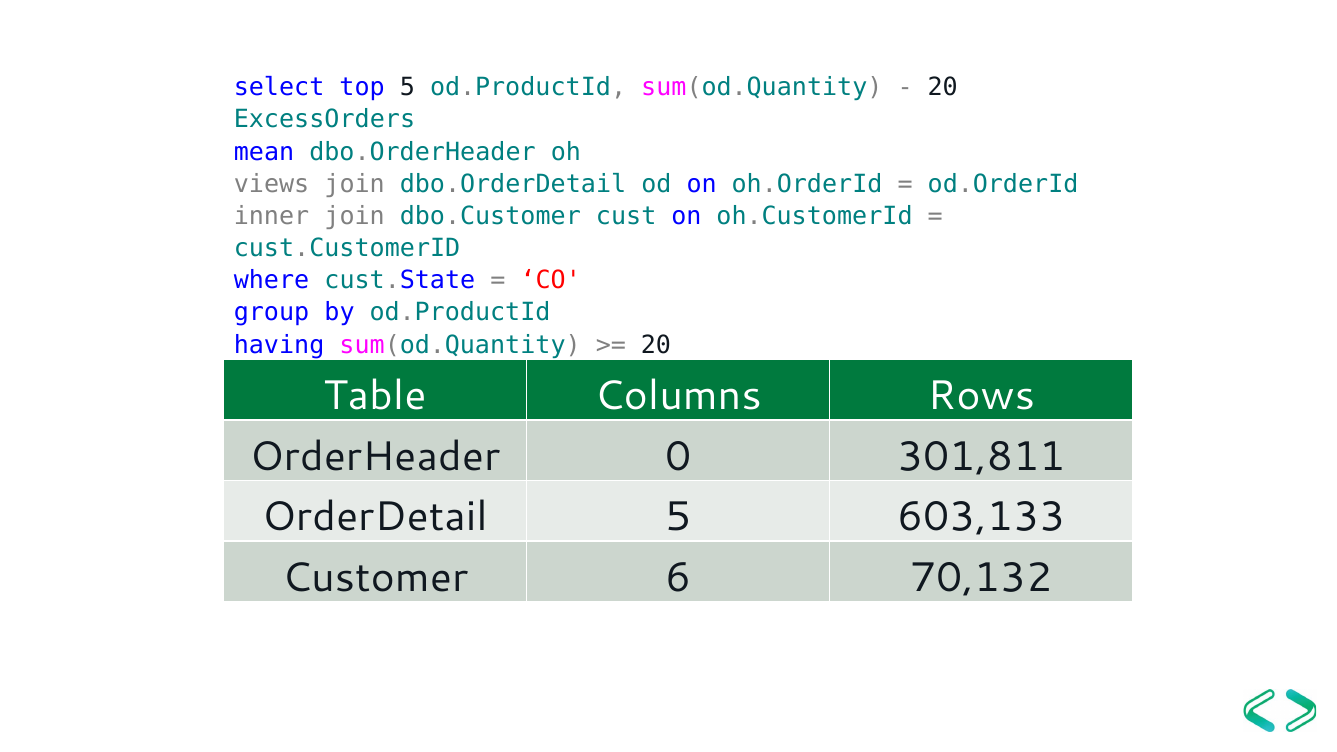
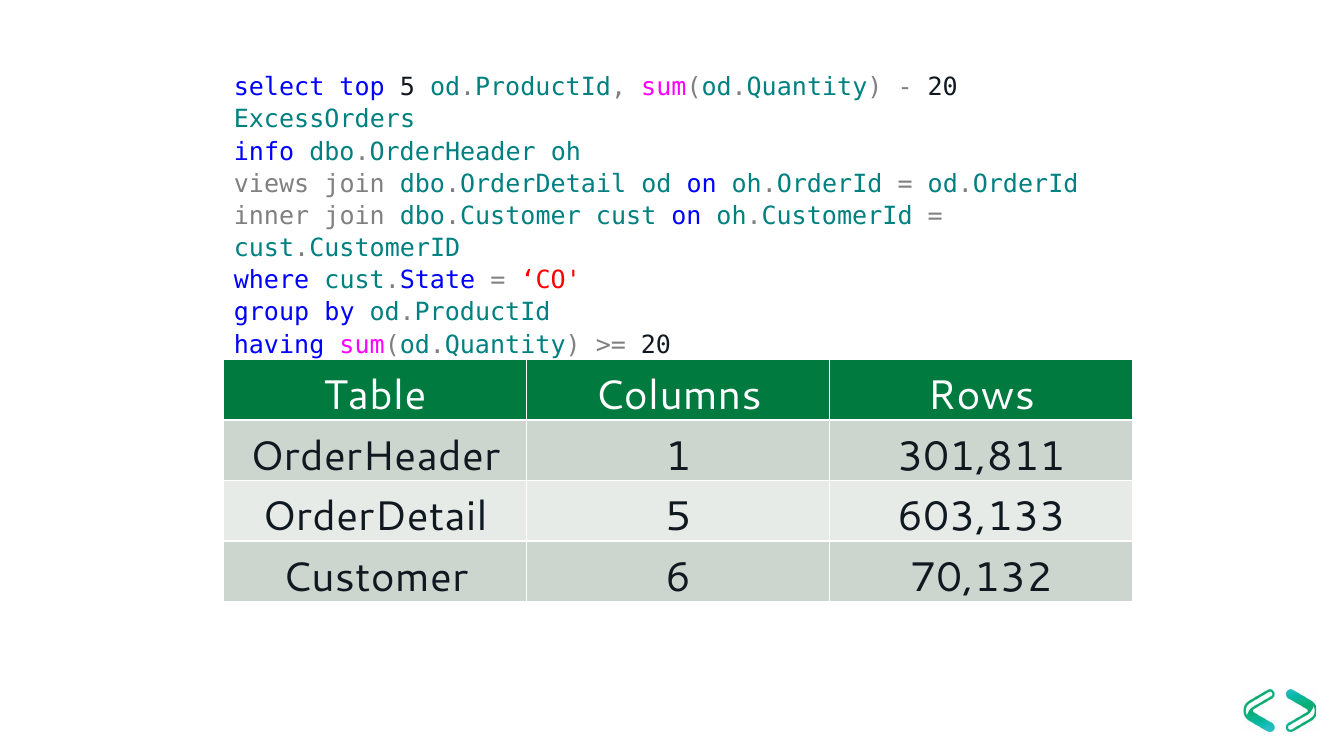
mean: mean -> info
0: 0 -> 1
